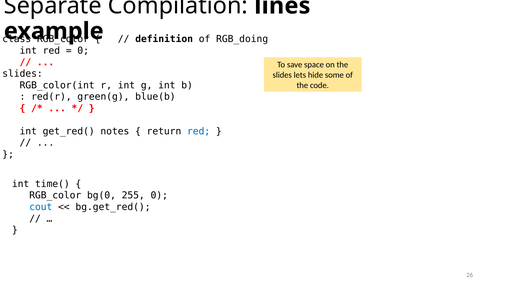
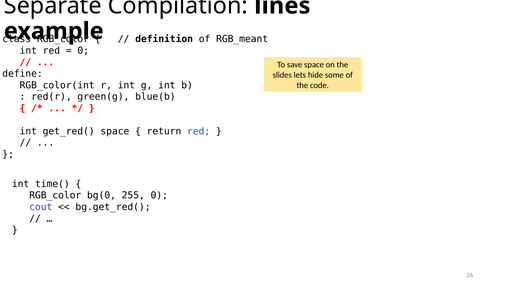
RGB_doing: RGB_doing -> RGB_meant
slides at (23, 74): slides -> define
get_red( notes: notes -> space
cout colour: blue -> purple
